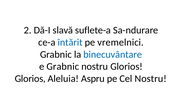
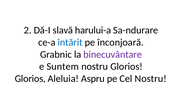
suflete-a: suflete-a -> harului-a
vremelnici: vremelnici -> înconjoară
binecuvântare colour: blue -> purple
e Grabnic: Grabnic -> Suntem
